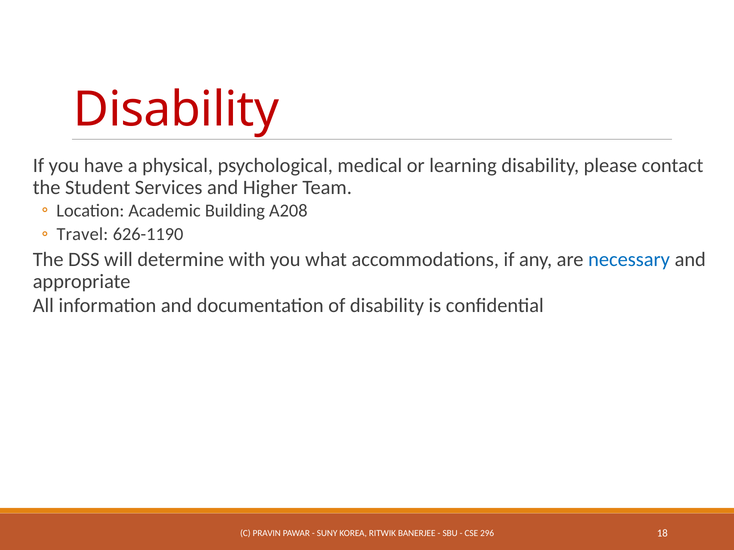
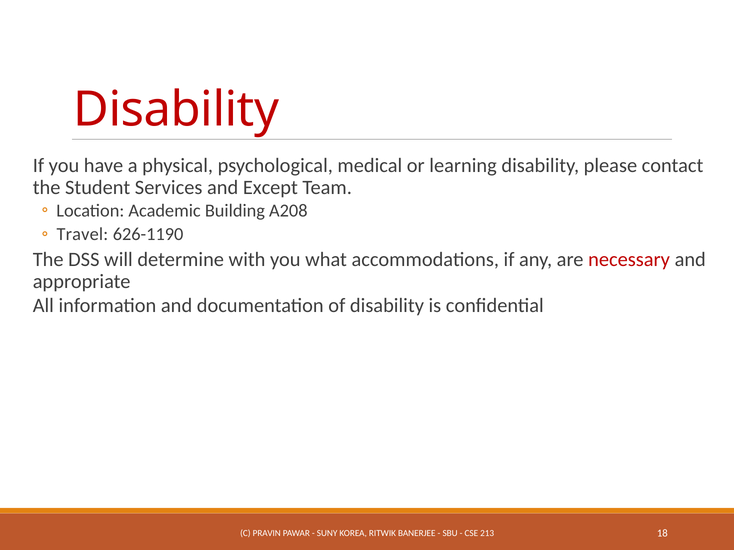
Higher: Higher -> Except
necessary colour: blue -> red
296: 296 -> 213
